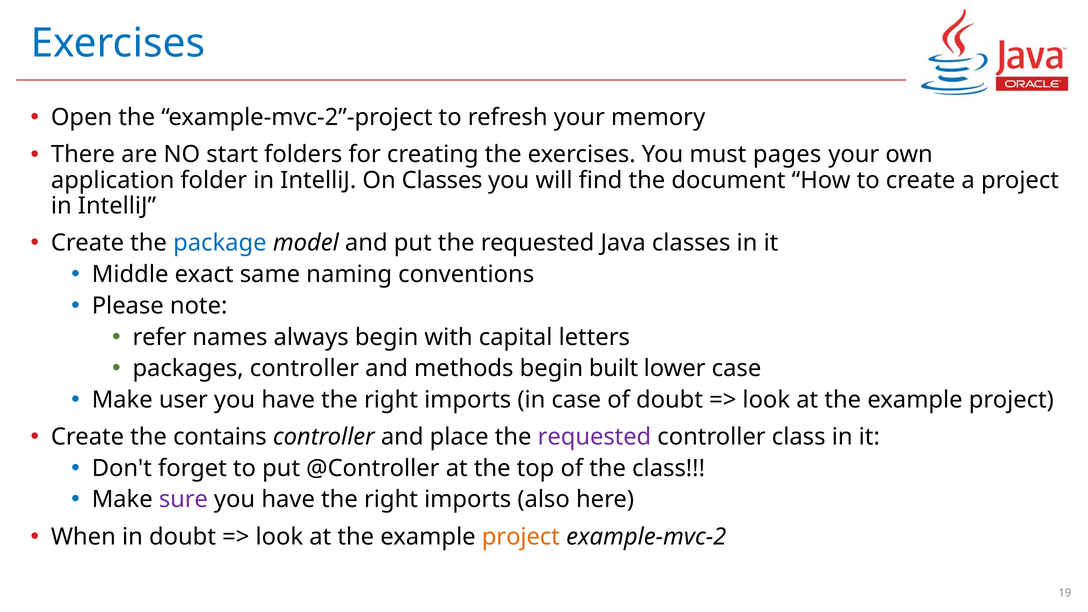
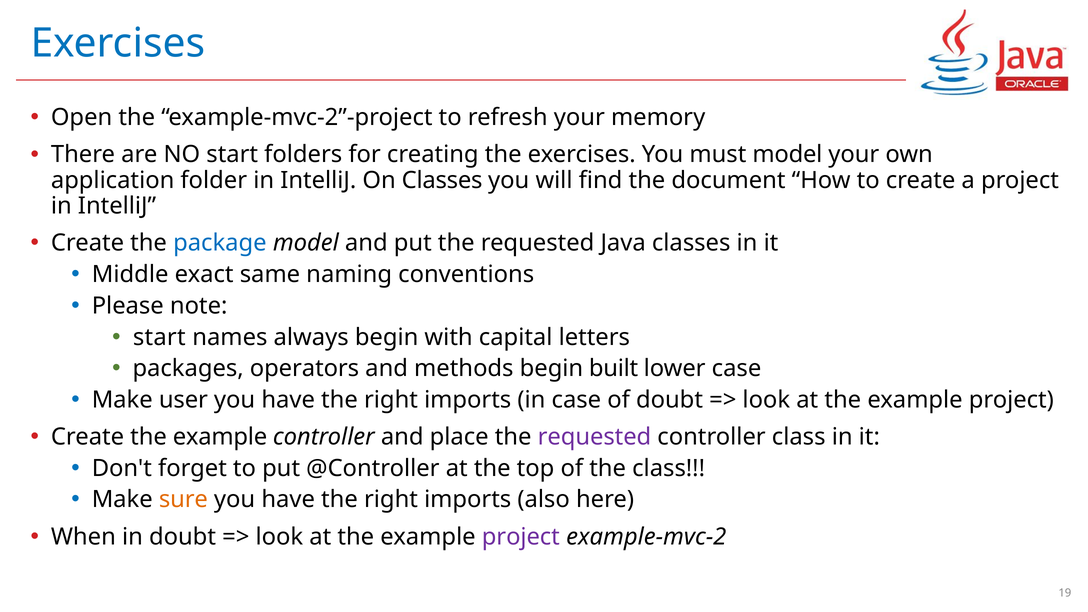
must pages: pages -> model
refer at (159, 337): refer -> start
packages controller: controller -> operators
Create the contains: contains -> example
sure colour: purple -> orange
project at (521, 537) colour: orange -> purple
